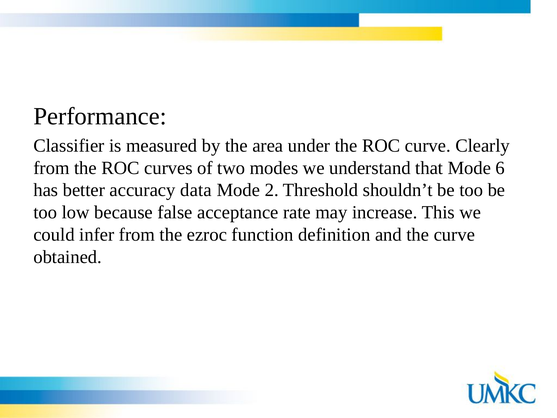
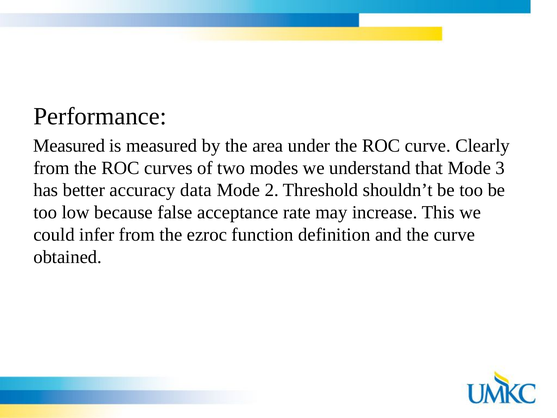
Classifier at (69, 145): Classifier -> Measured
6: 6 -> 3
